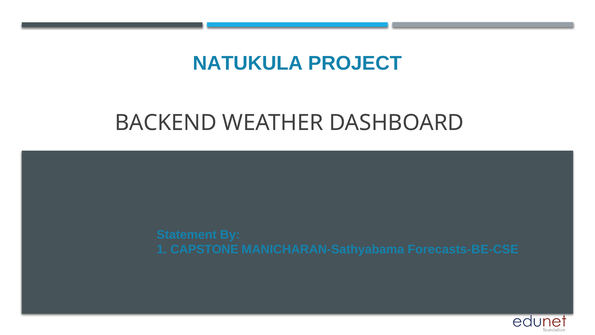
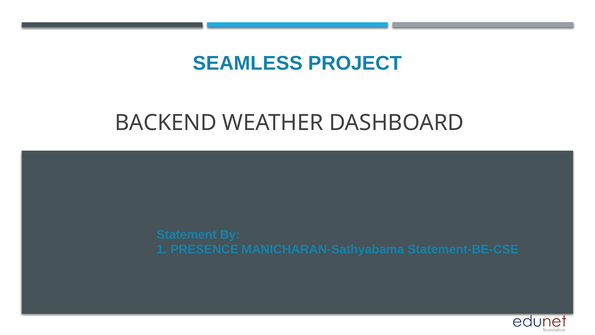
NATUKULA: NATUKULA -> SEAMLESS
CAPSTONE: CAPSTONE -> PRESENCE
Forecasts-BE-CSE: Forecasts-BE-CSE -> Statement-BE-CSE
